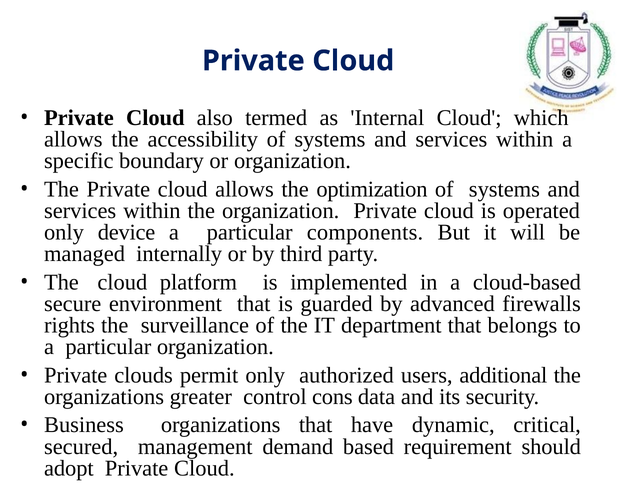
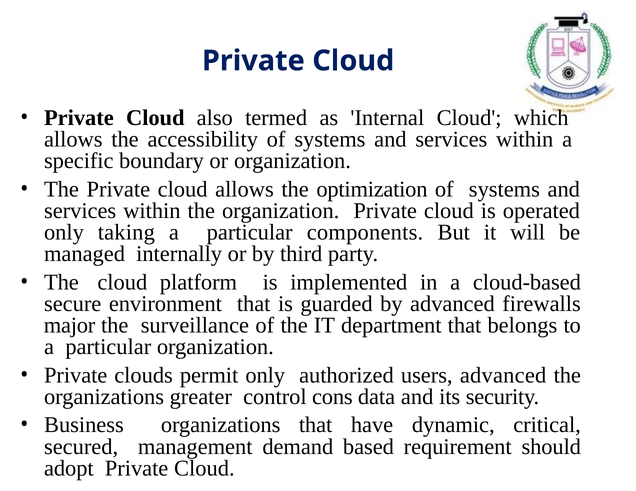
device: device -> taking
rights: rights -> major
users additional: additional -> advanced
